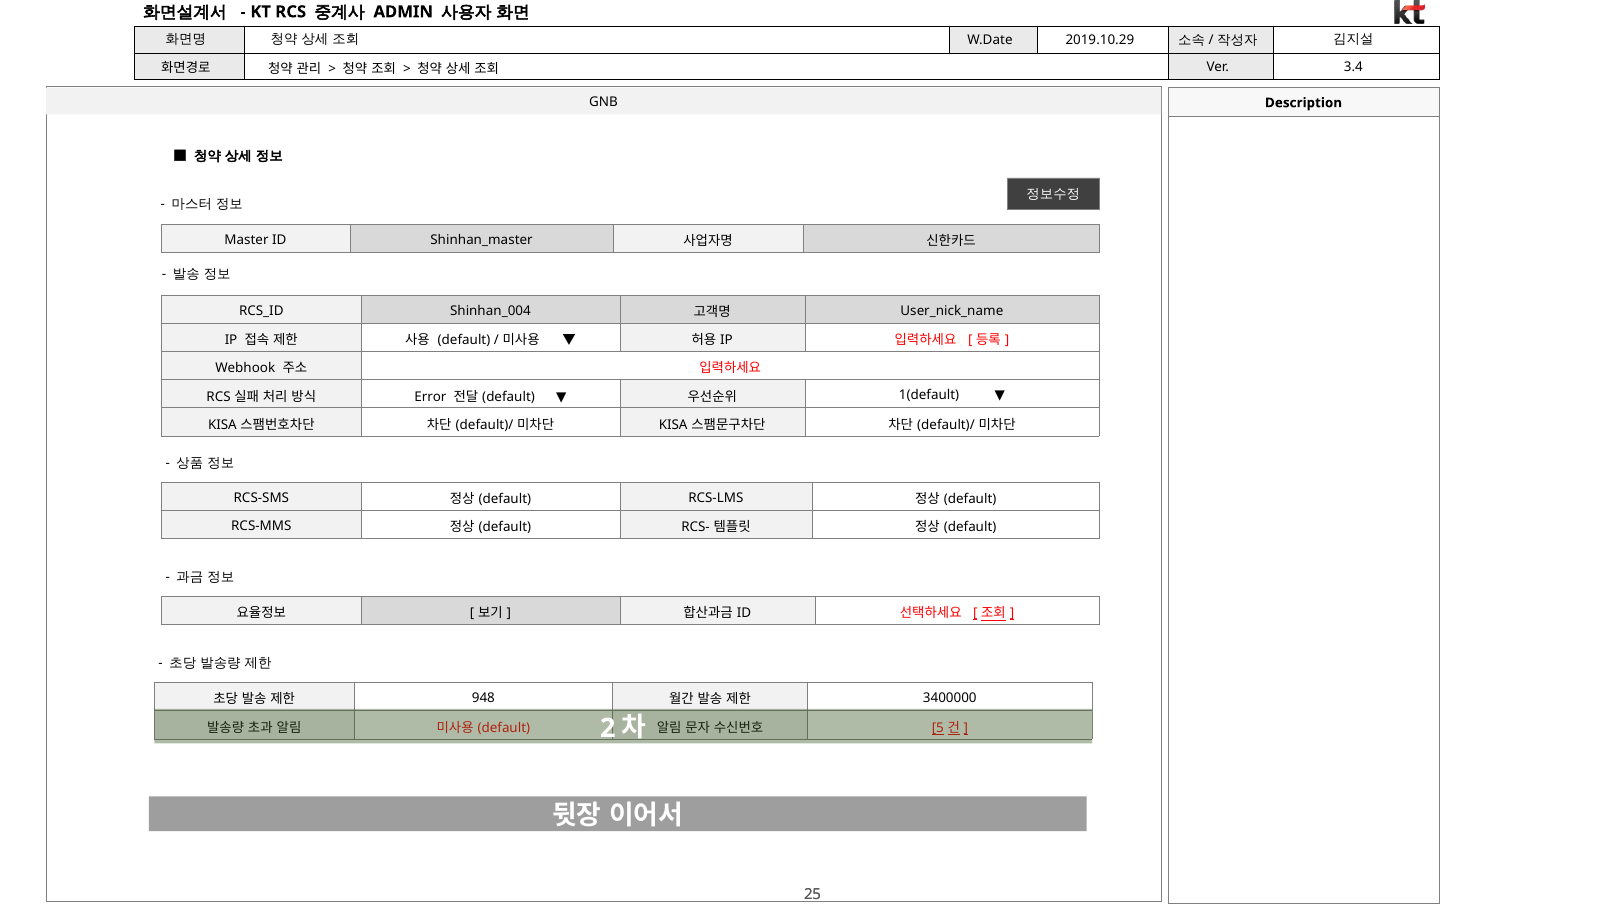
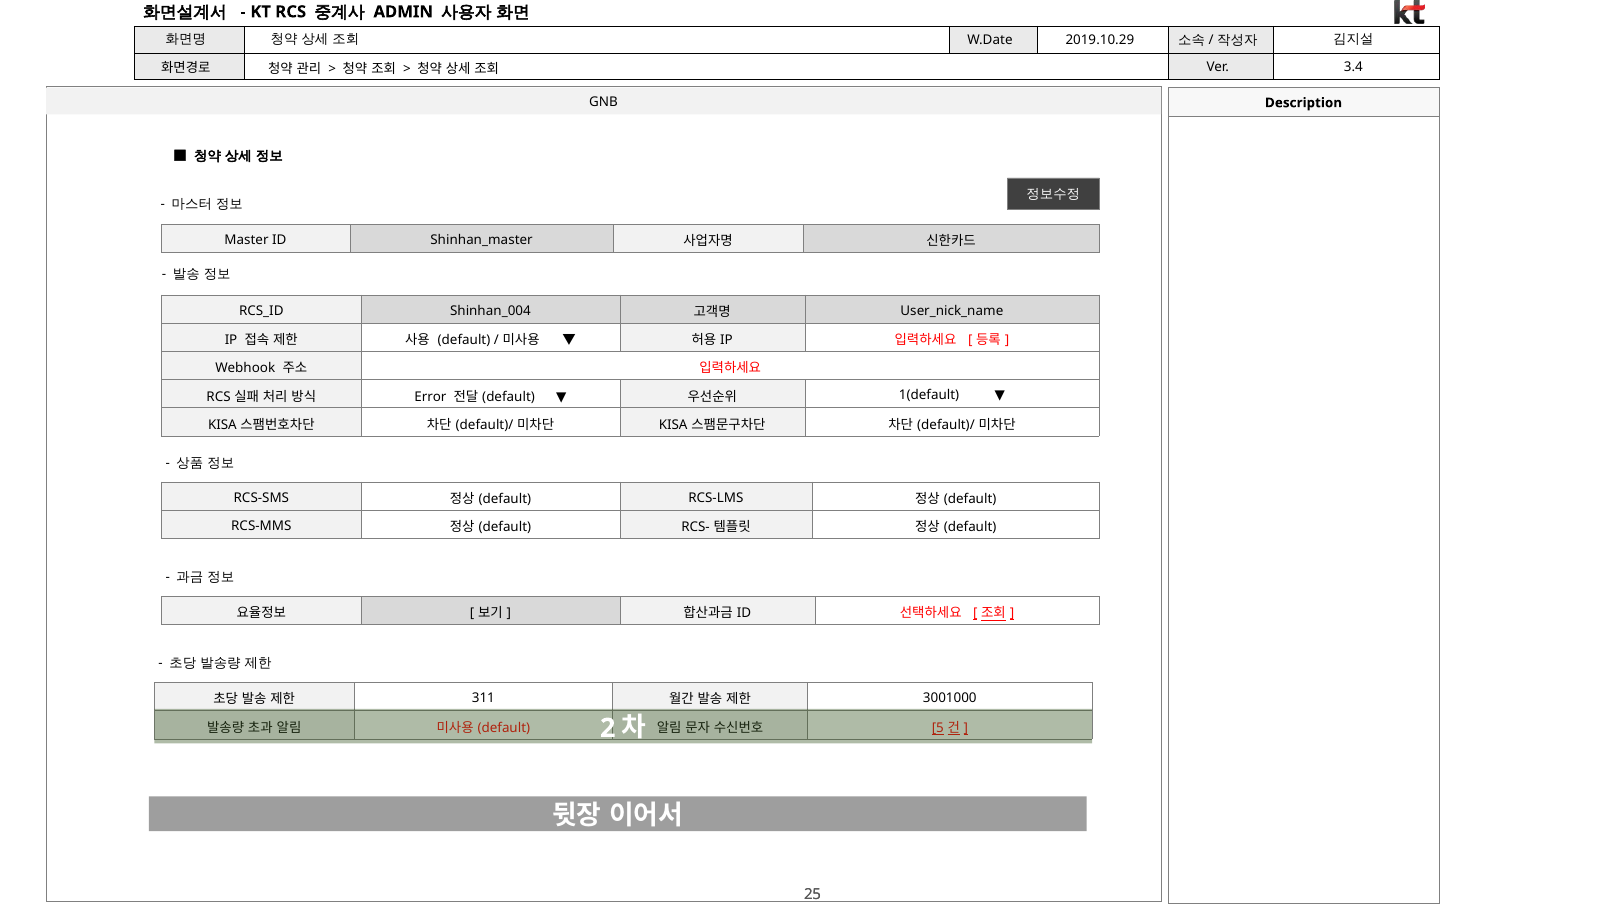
948: 948 -> 311
3400000: 3400000 -> 3001000
